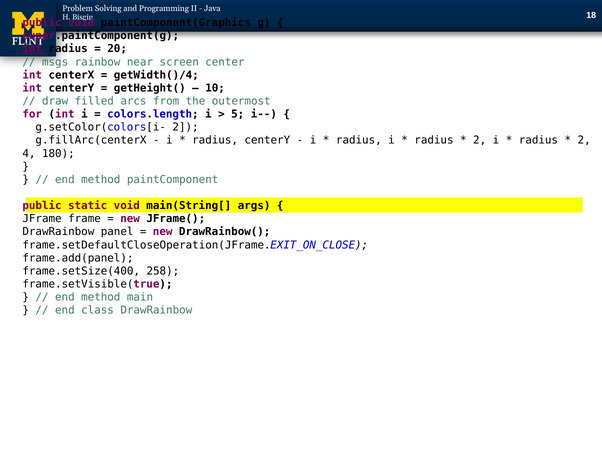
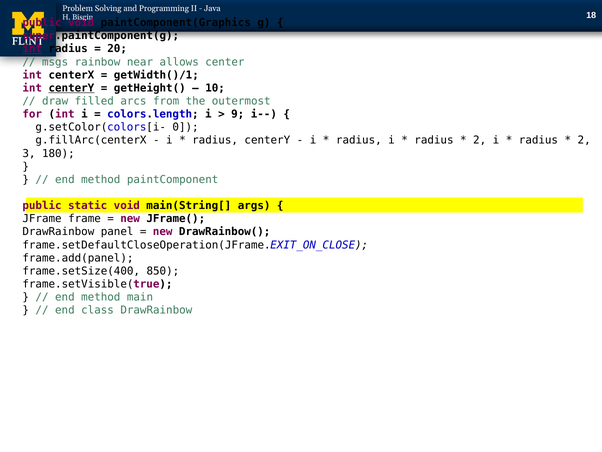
screen: screen -> allows
getWidth()/4: getWidth()/4 -> getWidth()/1
centerY at (71, 88) underline: none -> present
5: 5 -> 9
g.setColor(colors[i- 2: 2 -> 0
4: 4 -> 3
258: 258 -> 850
